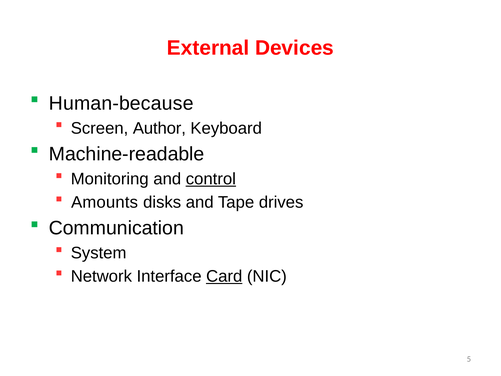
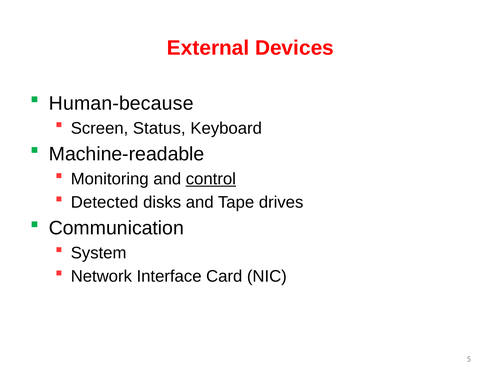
Author: Author -> Status
Amounts: Amounts -> Detected
Card underline: present -> none
